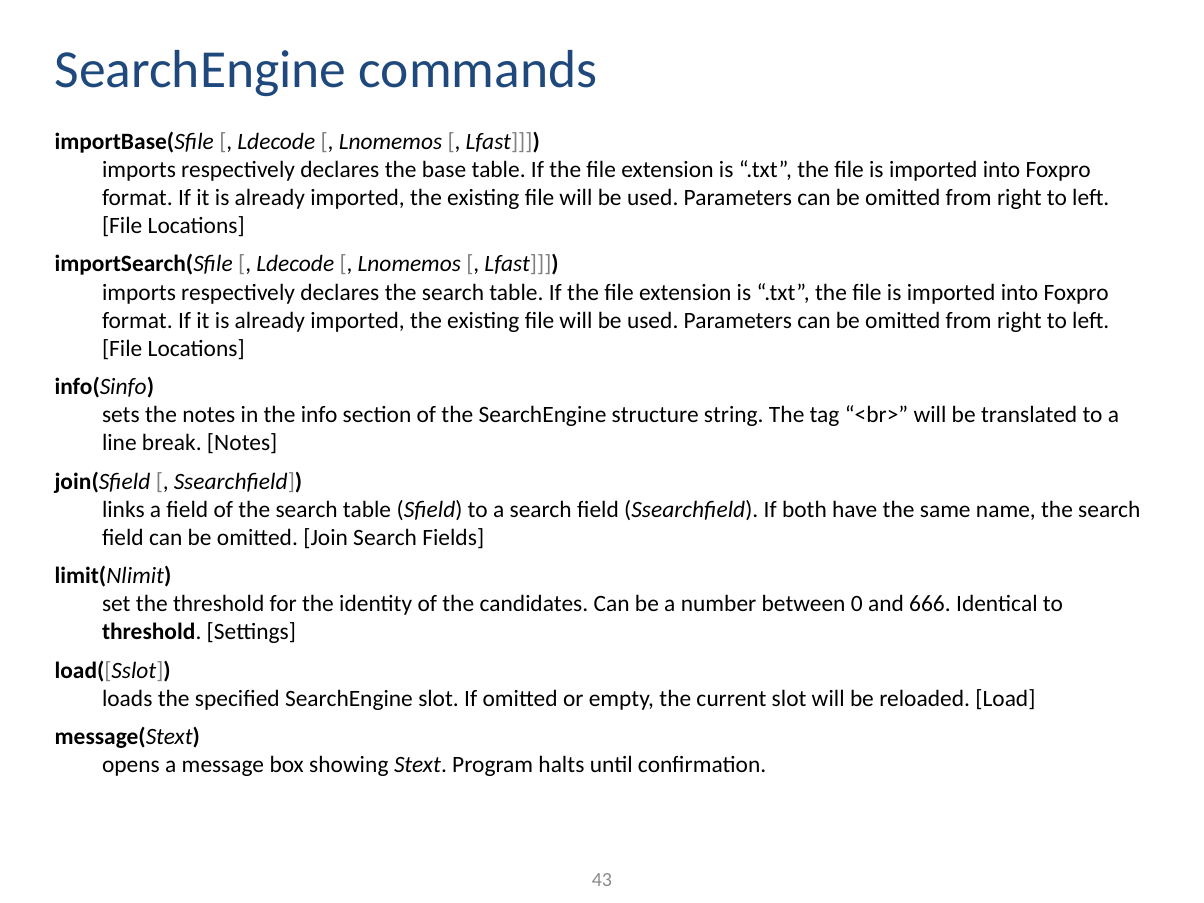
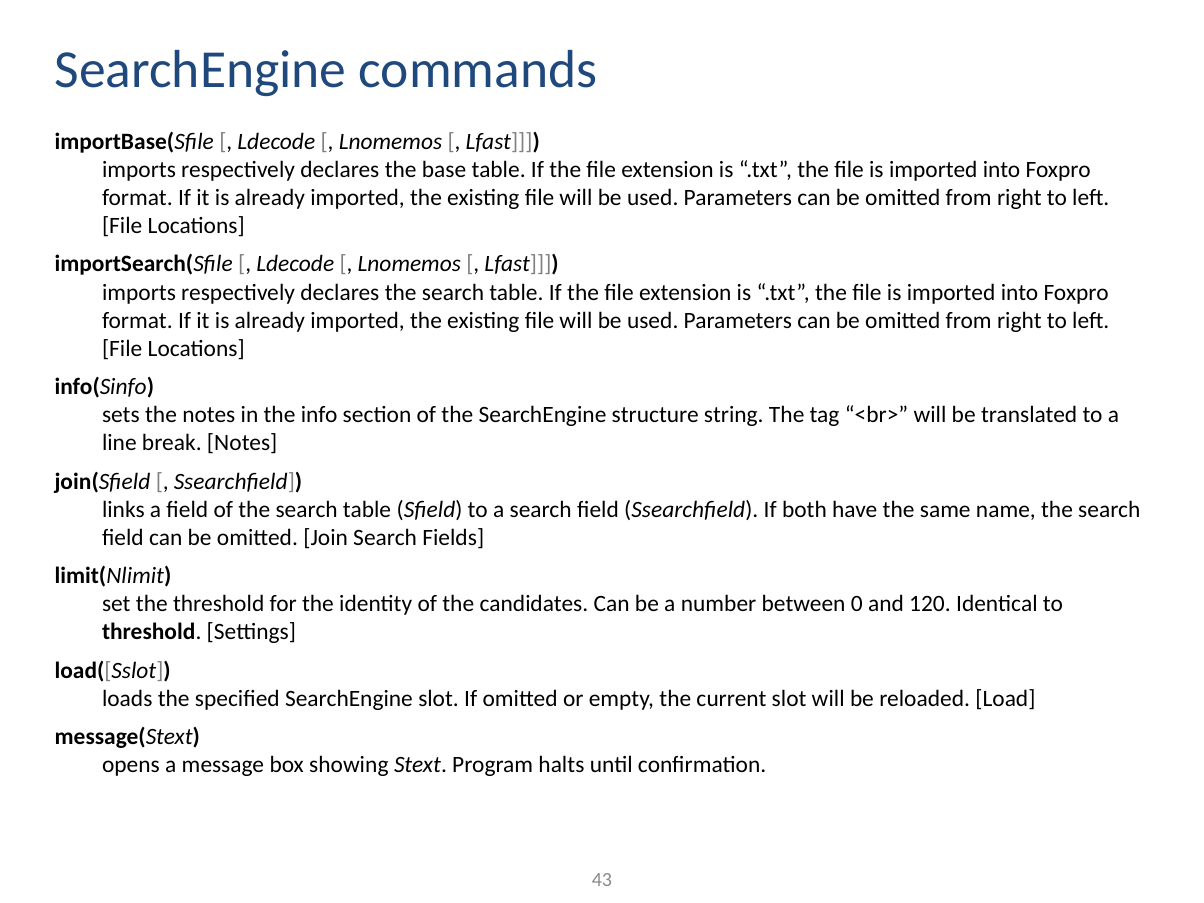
666: 666 -> 120
